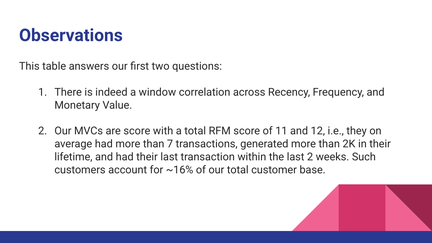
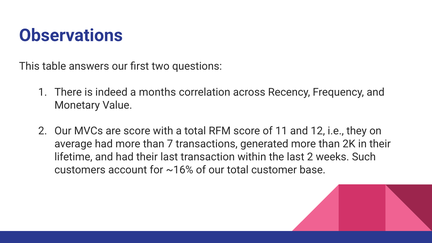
window: window -> months
